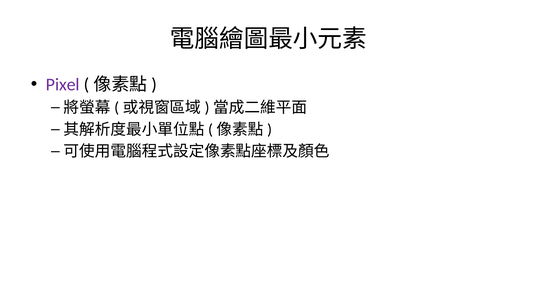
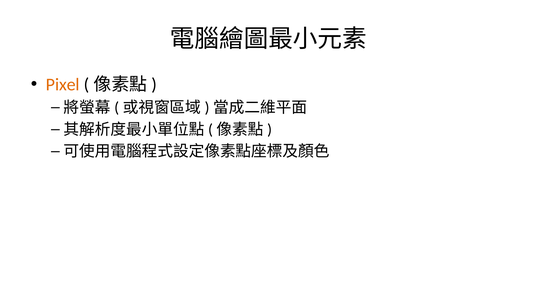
Pixel colour: purple -> orange
